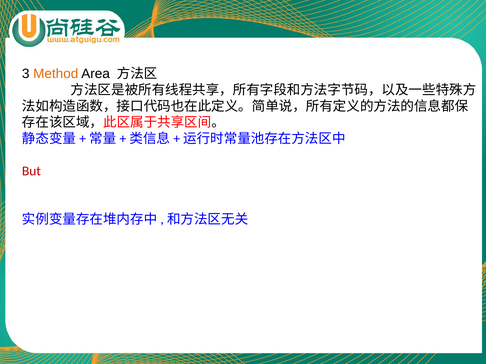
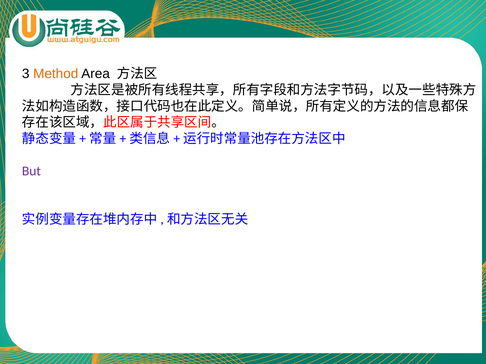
But colour: red -> purple
